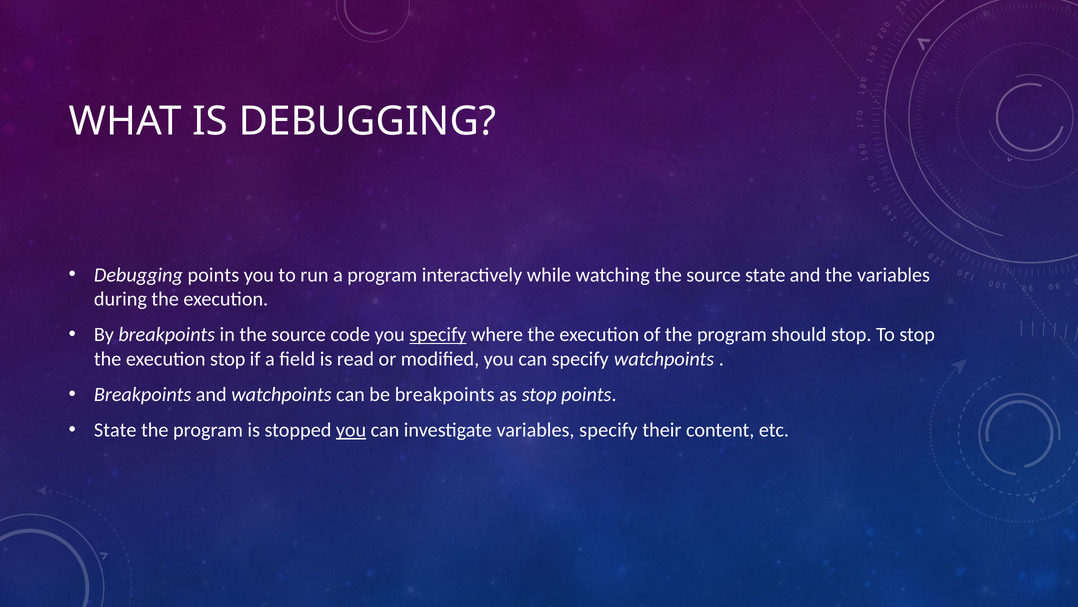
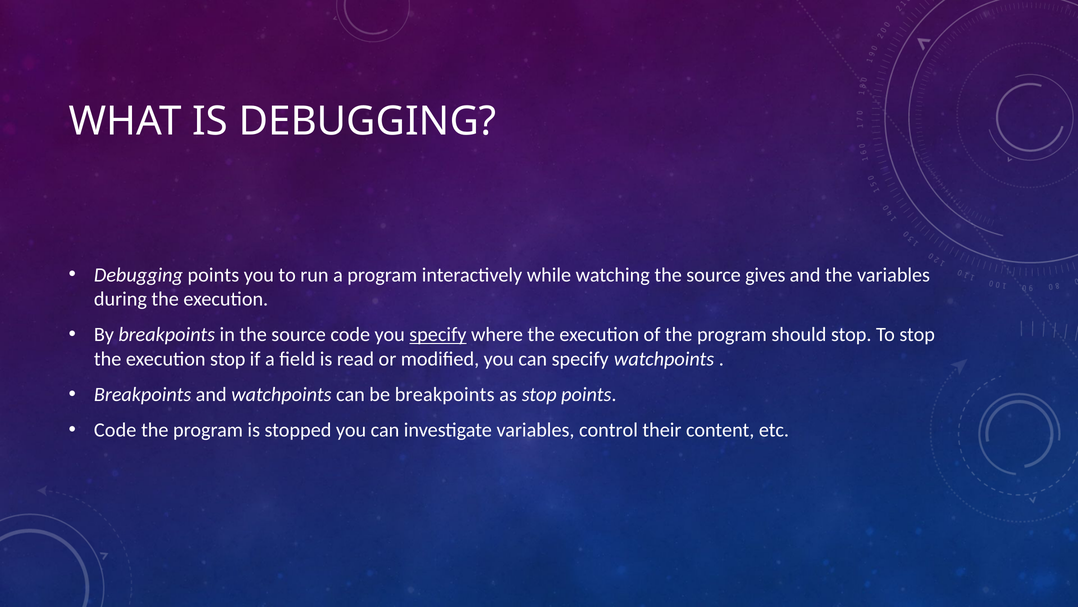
source state: state -> gives
State at (115, 430): State -> Code
you at (351, 430) underline: present -> none
variables specify: specify -> control
